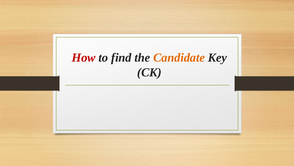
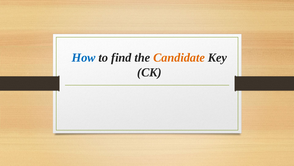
How colour: red -> blue
